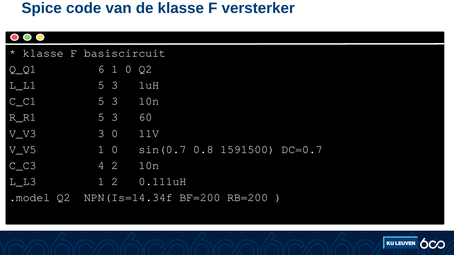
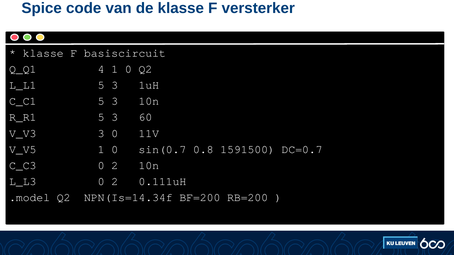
6: 6 -> 4
C_C3 4: 4 -> 0
L_L3 1: 1 -> 0
